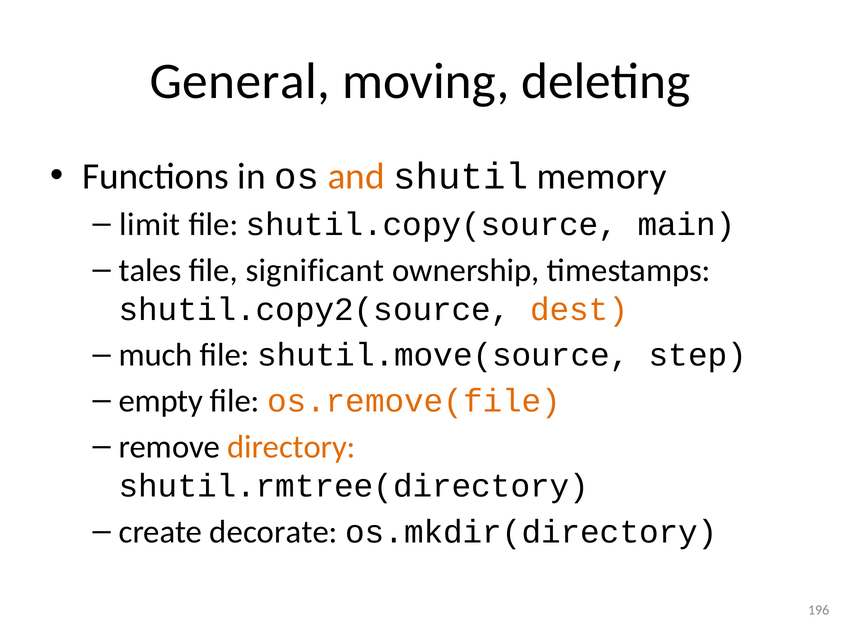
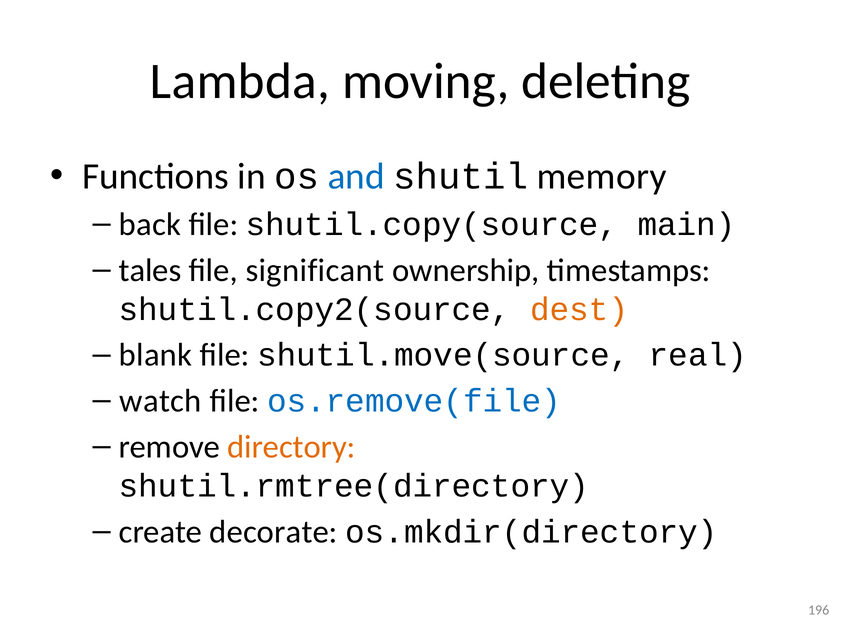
General: General -> Lambda
and colour: orange -> blue
limit: limit -> back
much: much -> blank
step: step -> real
empty: empty -> watch
os.remove(file colour: orange -> blue
